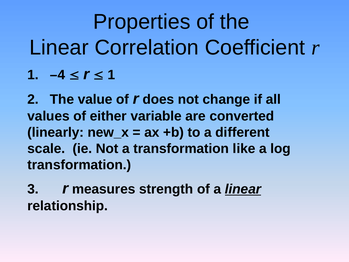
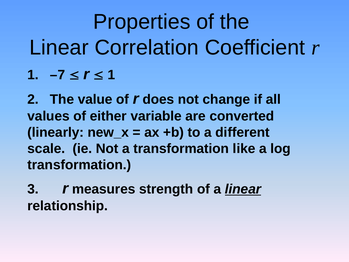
–4: –4 -> –7
